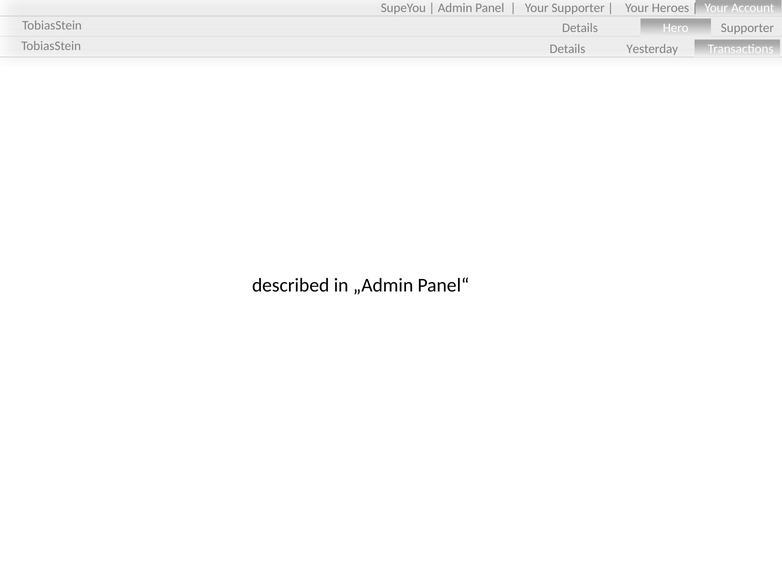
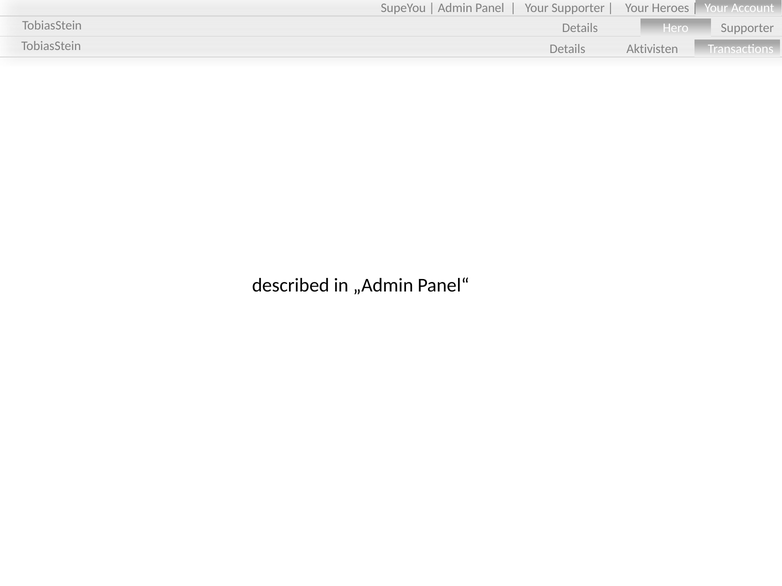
Yesterday: Yesterday -> Aktivisten
